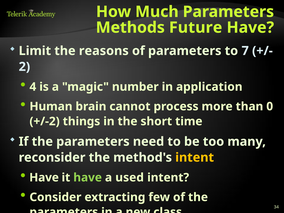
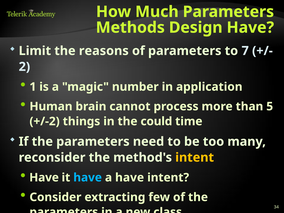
Future: Future -> Design
4: 4 -> 1
0: 0 -> 5
short: short -> could
have at (88, 178) colour: light green -> light blue
a used: used -> have
